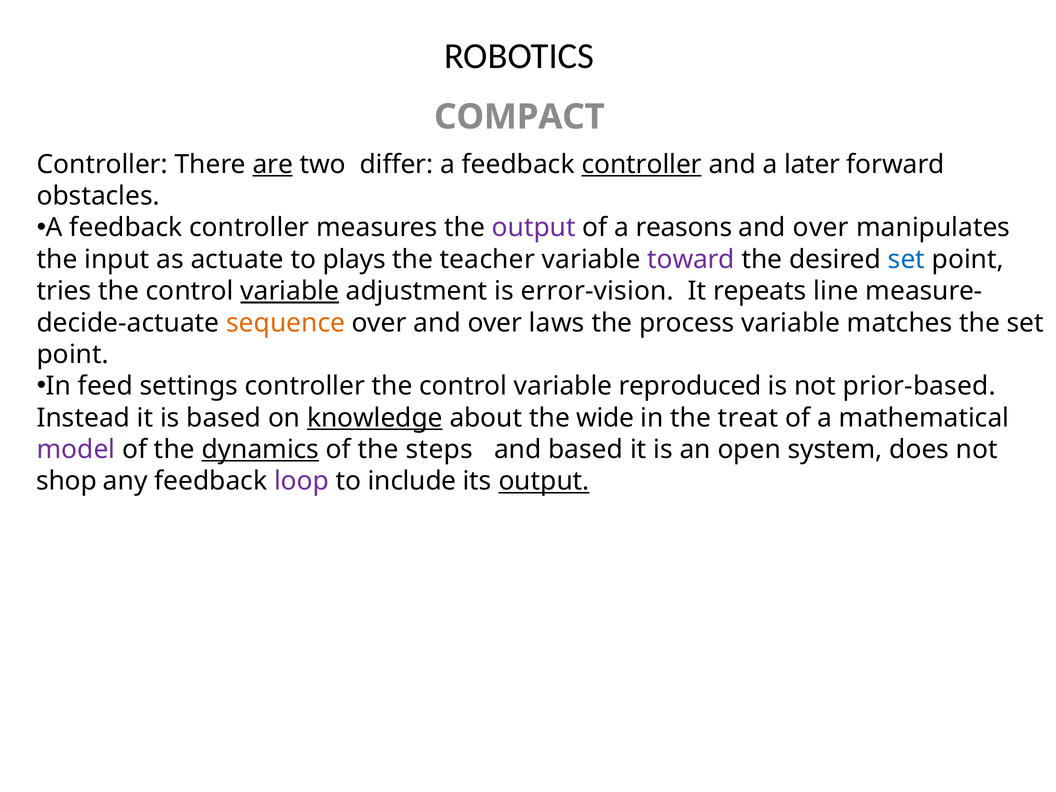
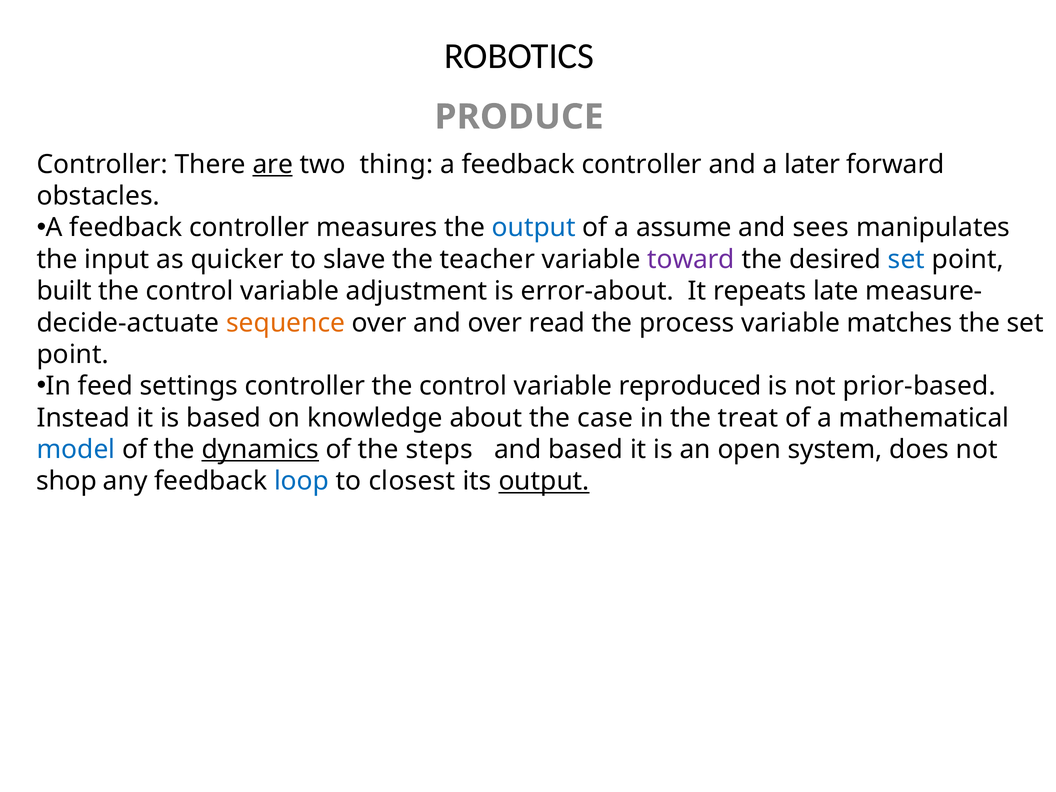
COMPACT: COMPACT -> PRODUCE
differ: differ -> thing
controller at (642, 164) underline: present -> none
output at (534, 228) colour: purple -> blue
reasons: reasons -> assume
over at (821, 228): over -> sees
actuate: actuate -> quicker
plays: plays -> slave
tries: tries -> built
variable at (290, 291) underline: present -> none
error-vision: error-vision -> error-about
line: line -> late
laws: laws -> read
knowledge underline: present -> none
wide: wide -> case
model colour: purple -> blue
loop colour: purple -> blue
include: include -> closest
